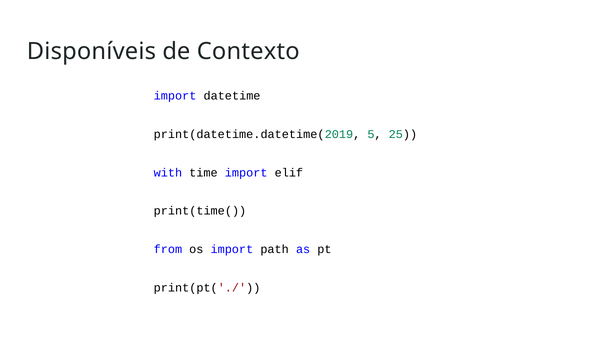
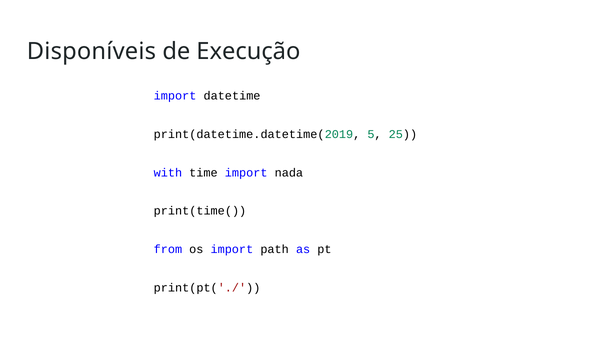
Contexto: Contexto -> Execução
elif: elif -> nada
